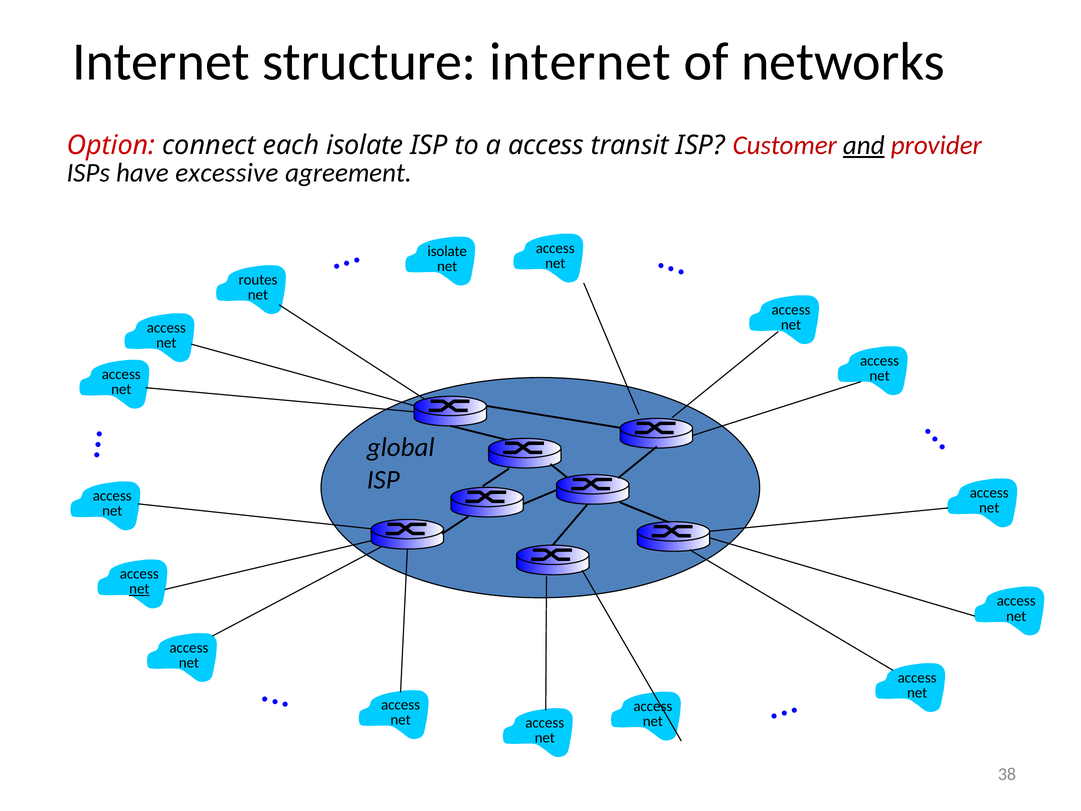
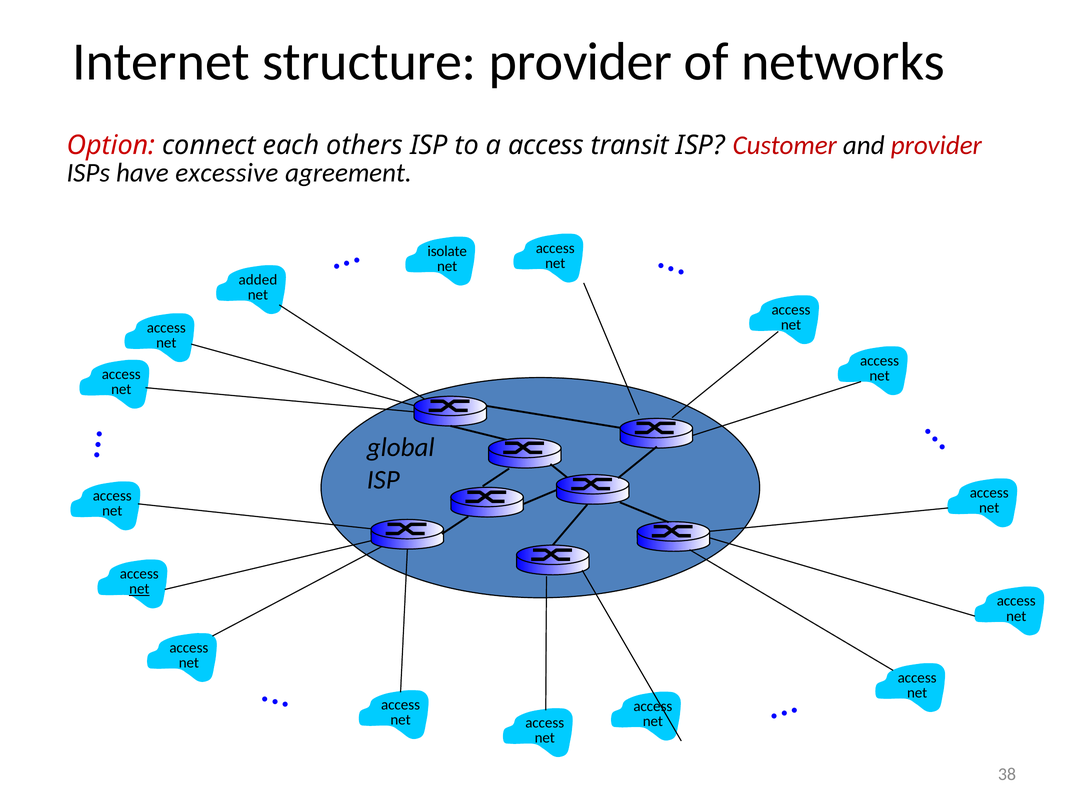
structure internet: internet -> provider
each isolate: isolate -> others
and underline: present -> none
routes: routes -> added
